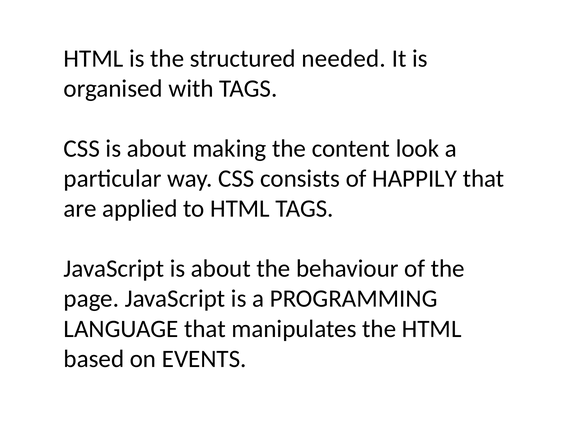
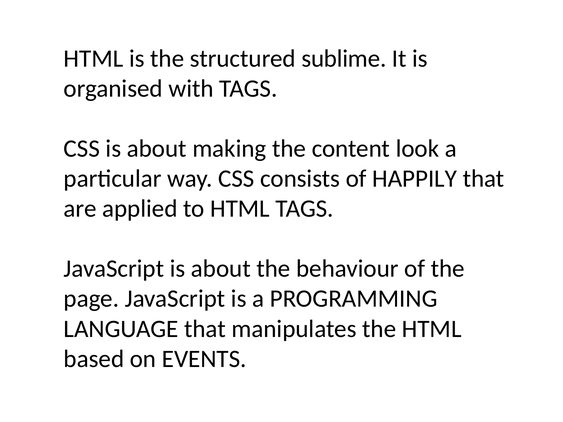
needed: needed -> sublime
